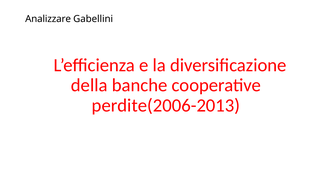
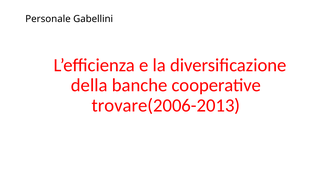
Analizzare: Analizzare -> Personale
perdite(2006-2013: perdite(2006-2013 -> trovare(2006-2013
